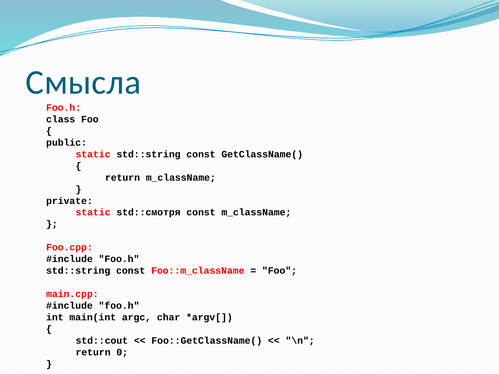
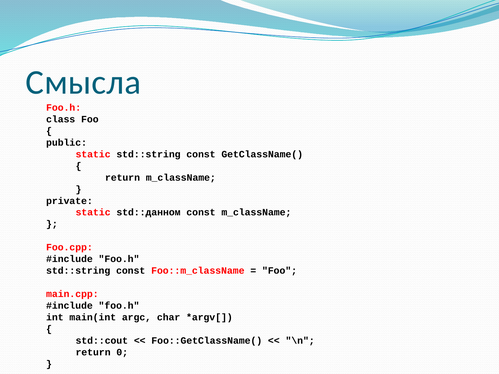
std::смотря: std::смотря -> std::данном
